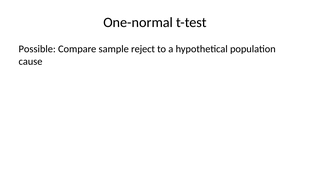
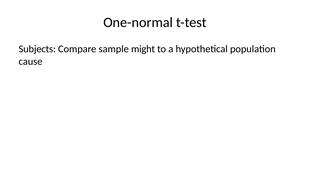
Possible: Possible -> Subjects
reject: reject -> might
